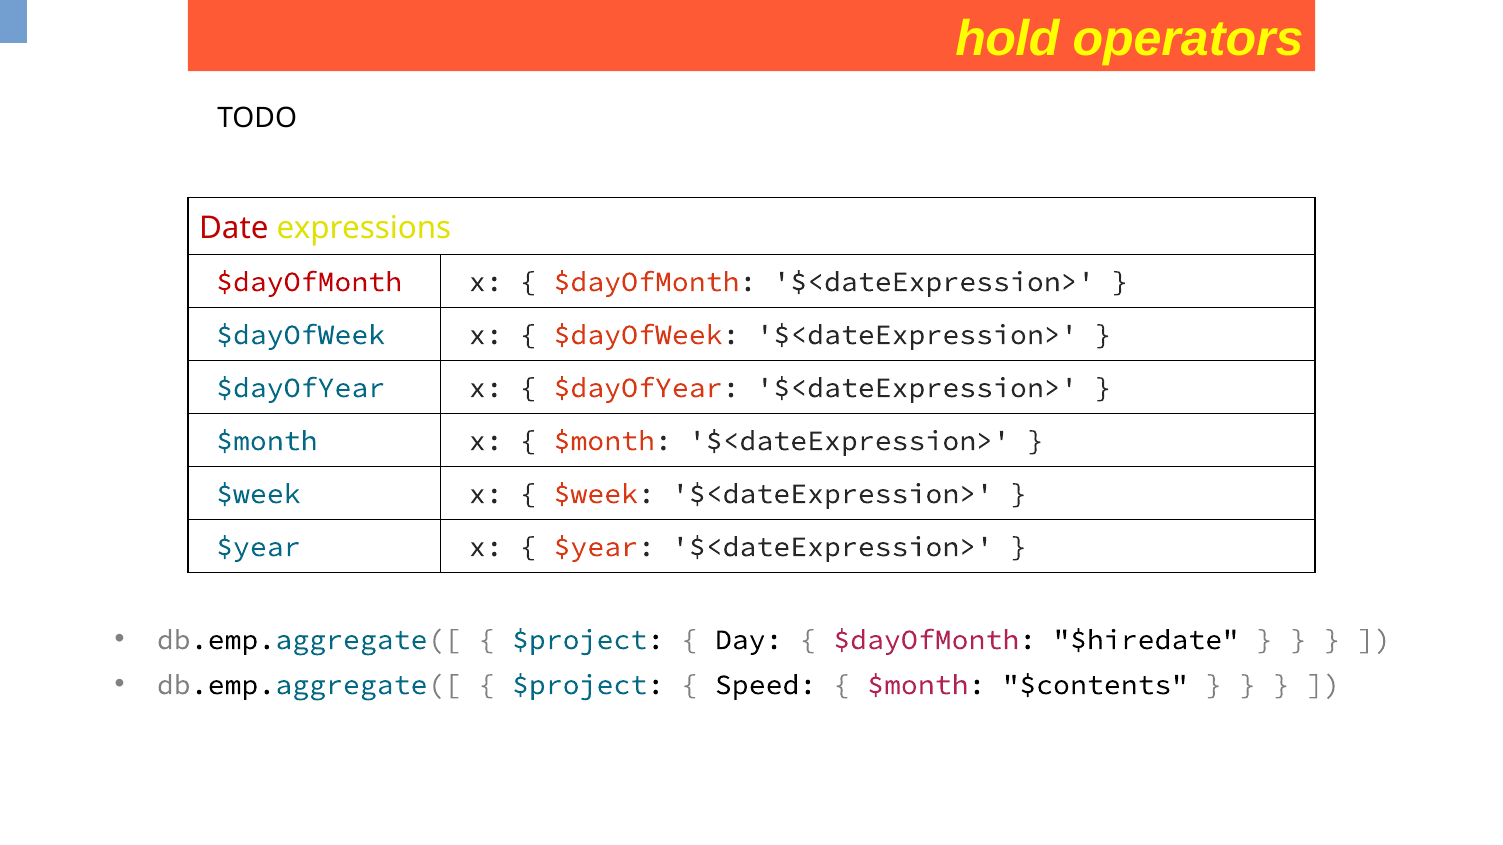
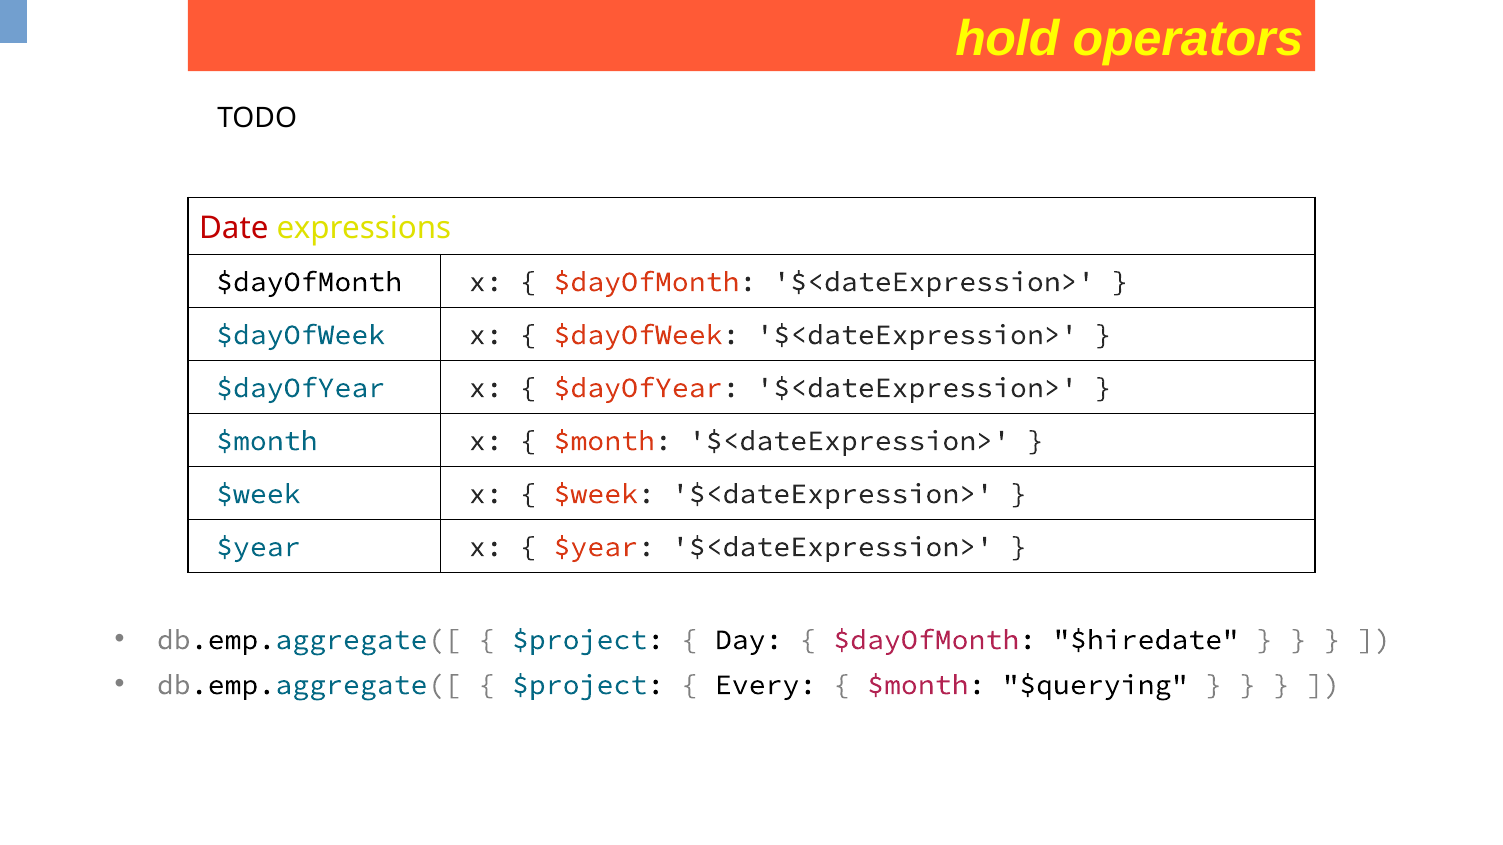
$dayOfMonth at (309, 282) colour: red -> black
Speed: Speed -> Every
$contents: $contents -> $querying
